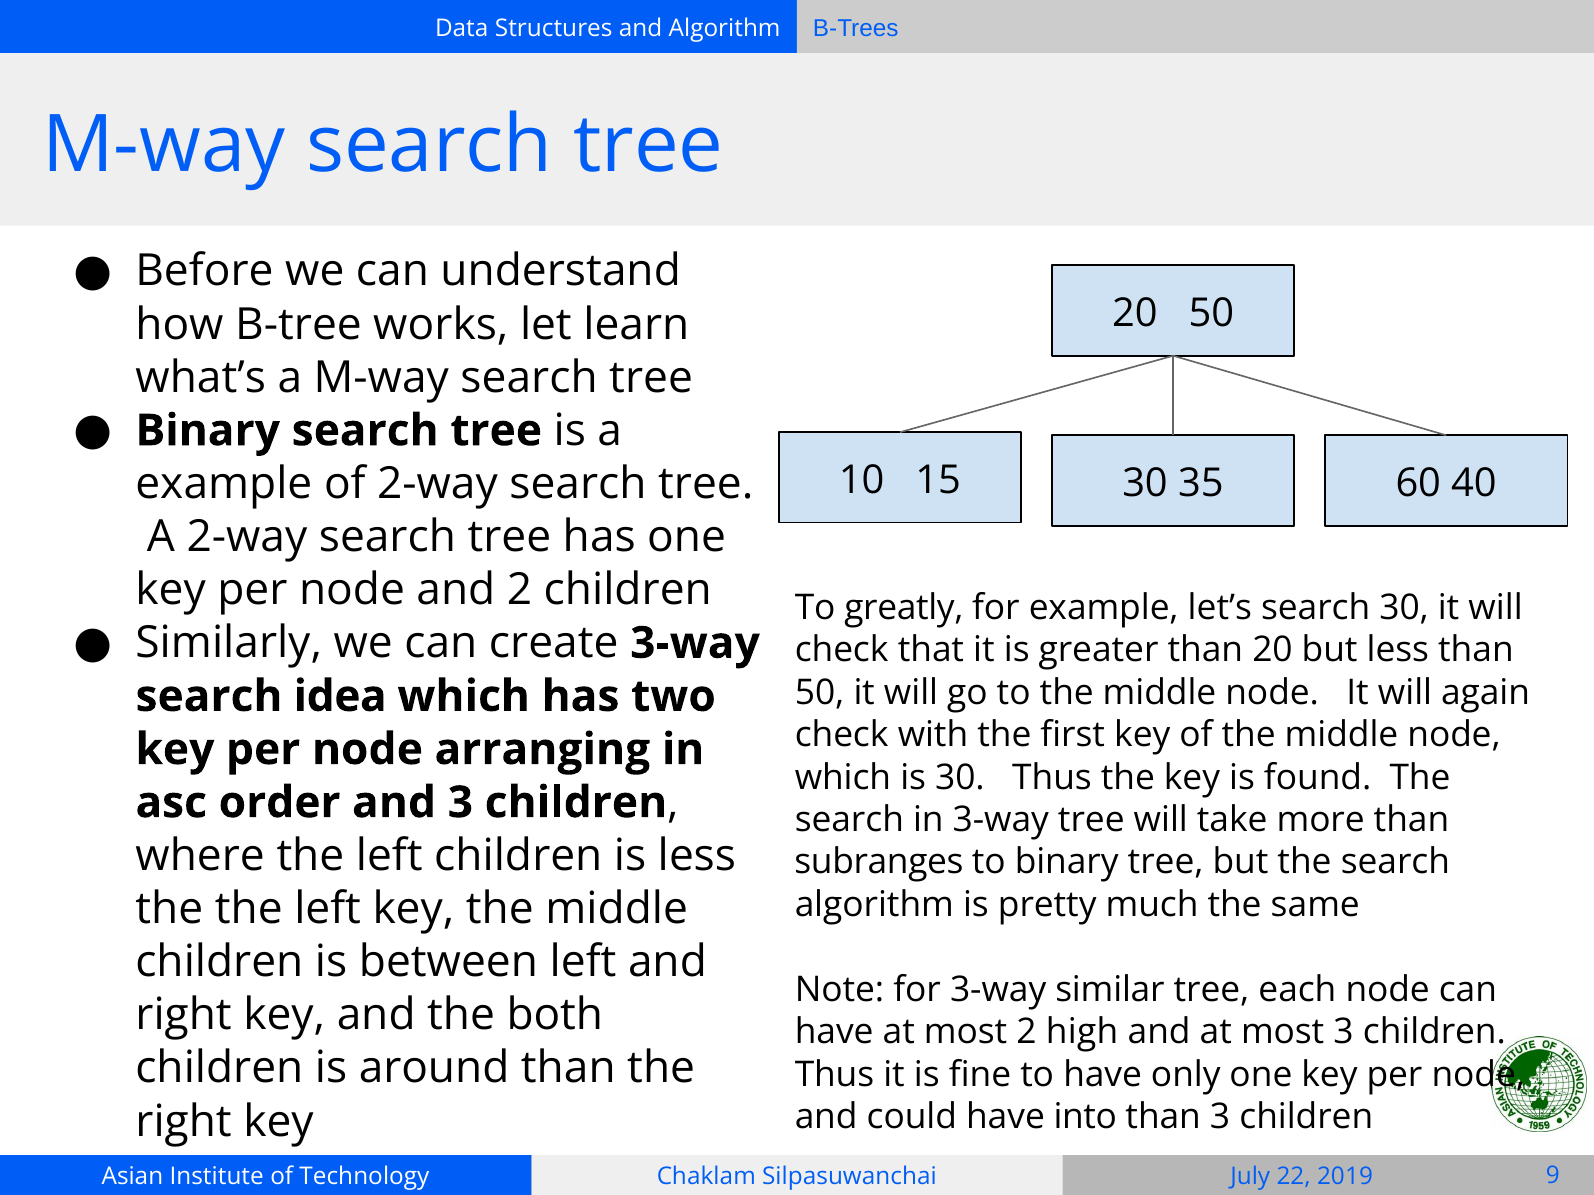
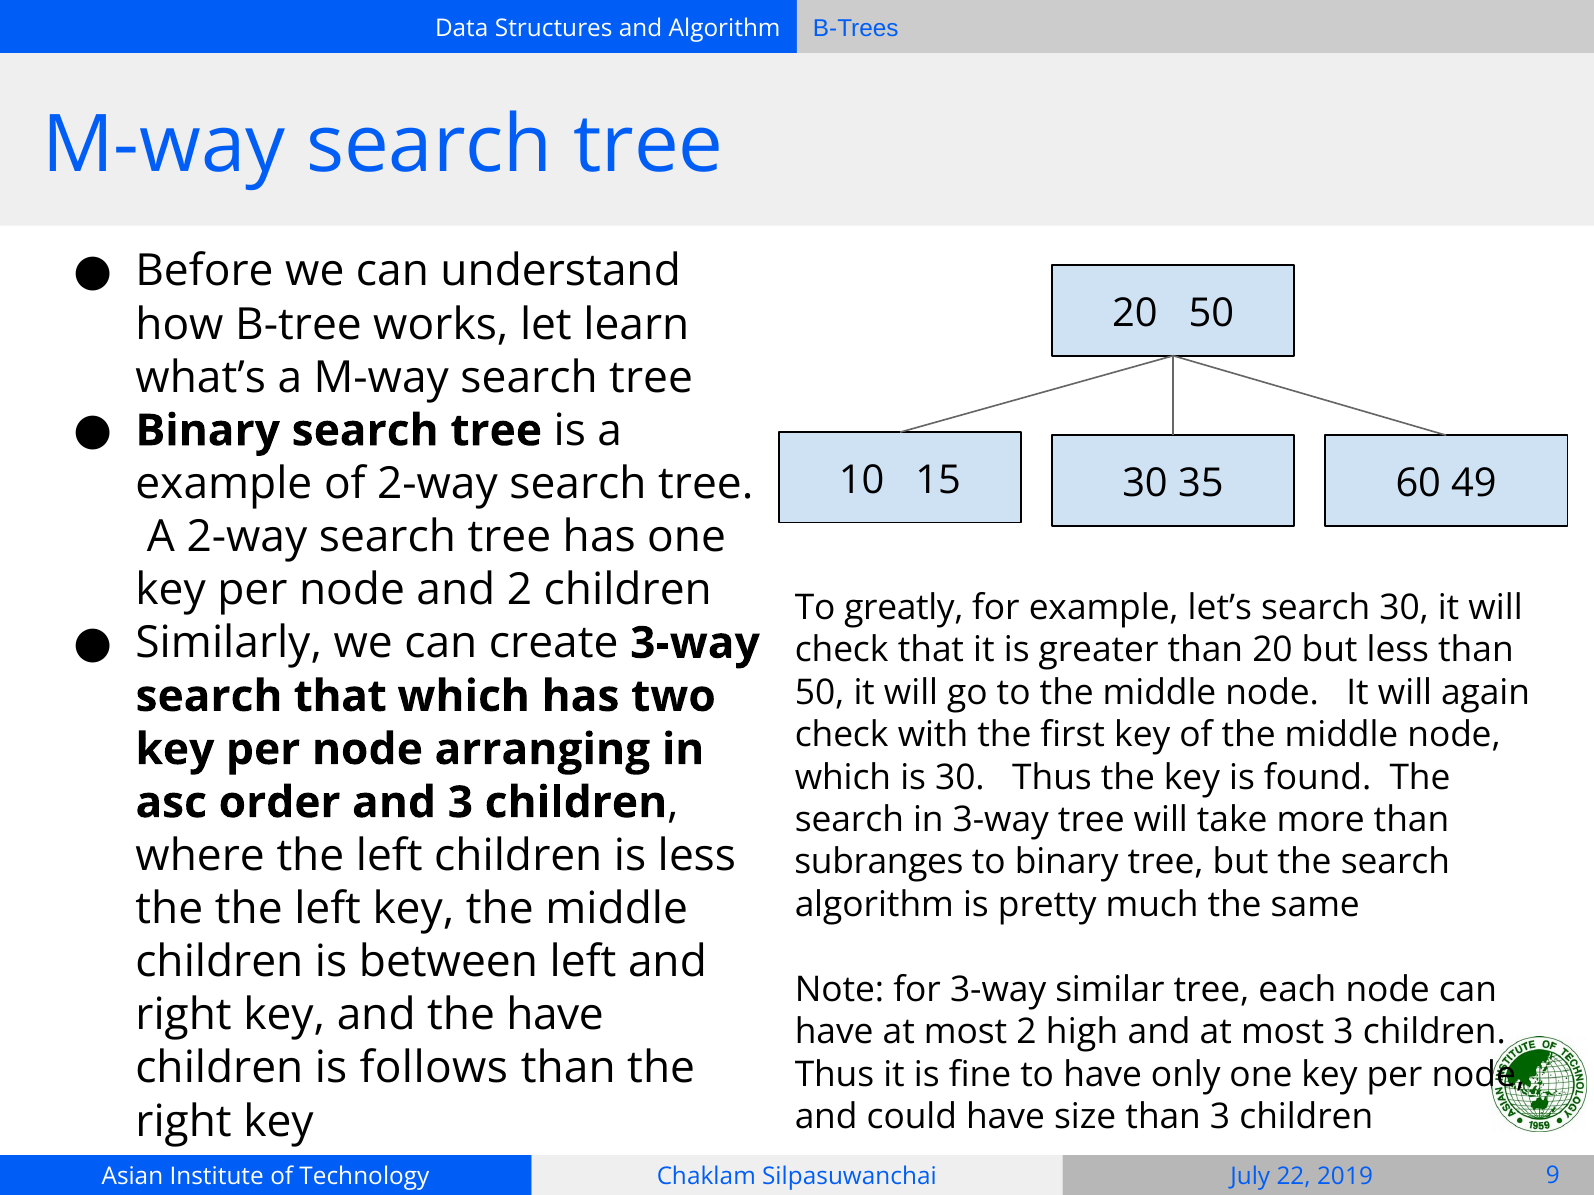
40: 40 -> 49
search idea: idea -> that
the both: both -> have
around: around -> follows
into: into -> size
